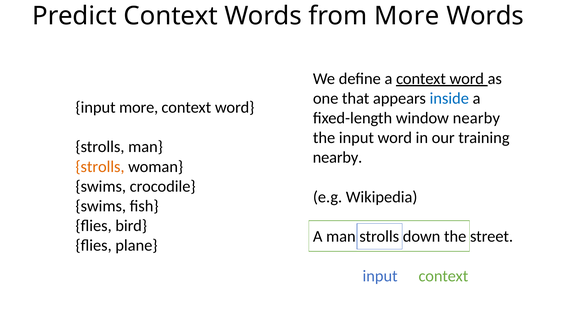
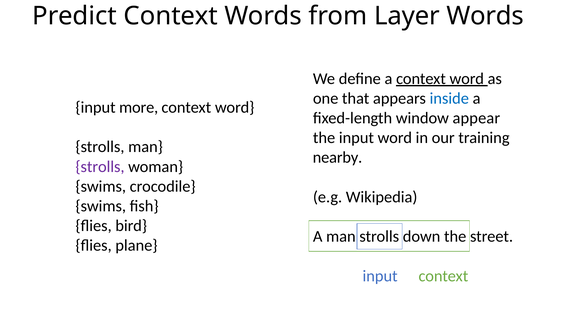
from More: More -> Layer
window nearby: nearby -> appear
strolls at (100, 166) colour: orange -> purple
